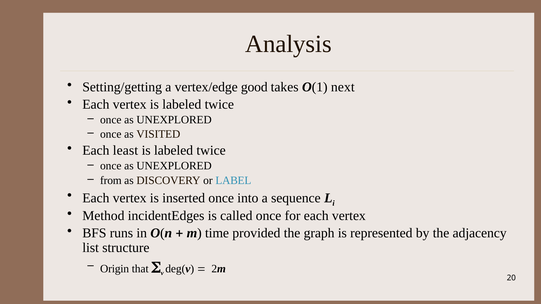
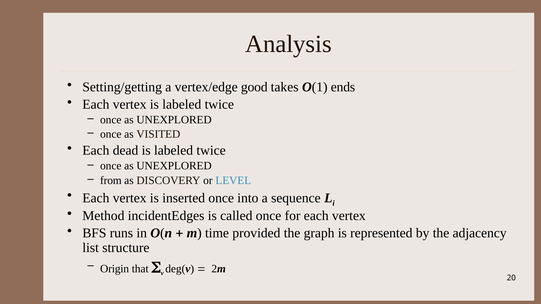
next: next -> ends
least: least -> dead
LABEL: LABEL -> LEVEL
